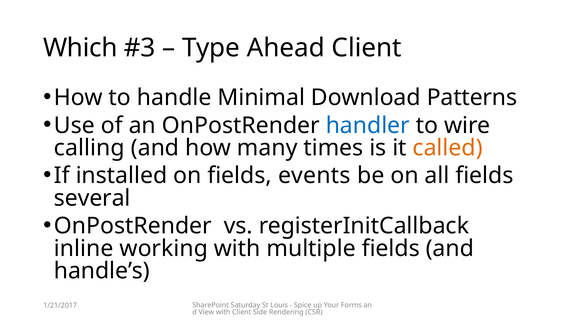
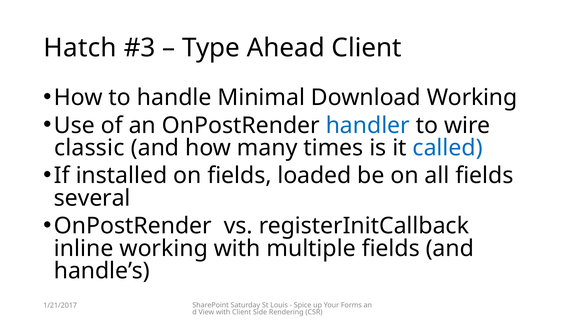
Which: Which -> Hatch
Download Patterns: Patterns -> Working
calling: calling -> classic
called colour: orange -> blue
events: events -> loaded
